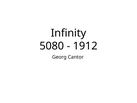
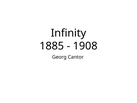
5080: 5080 -> 1885
1912: 1912 -> 1908
